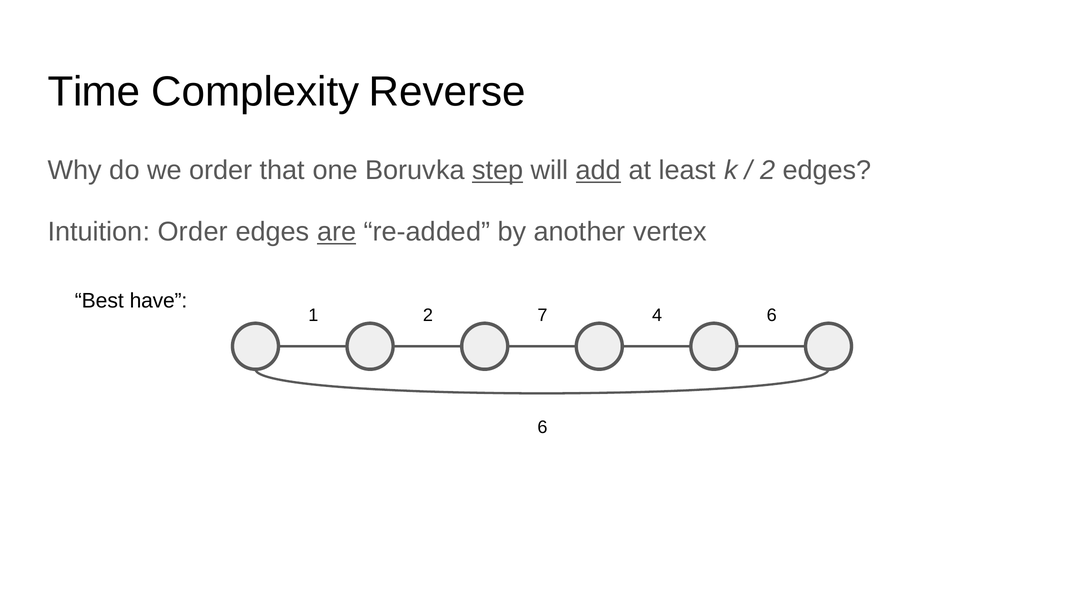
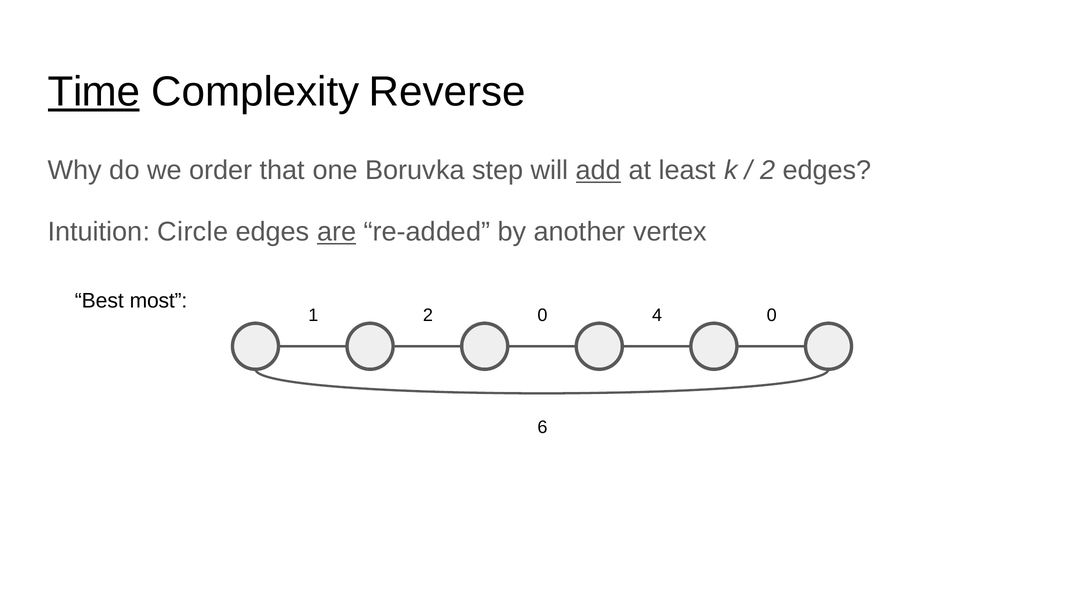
Time underline: none -> present
step underline: present -> none
Intuition Order: Order -> Circle
have: have -> most
2 7: 7 -> 0
4 6: 6 -> 0
